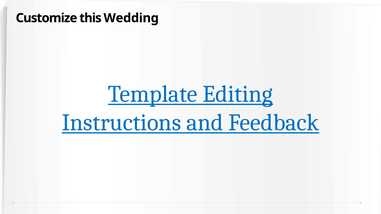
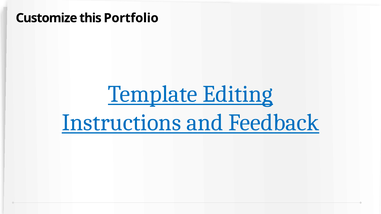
Wedding: Wedding -> Portfolio
